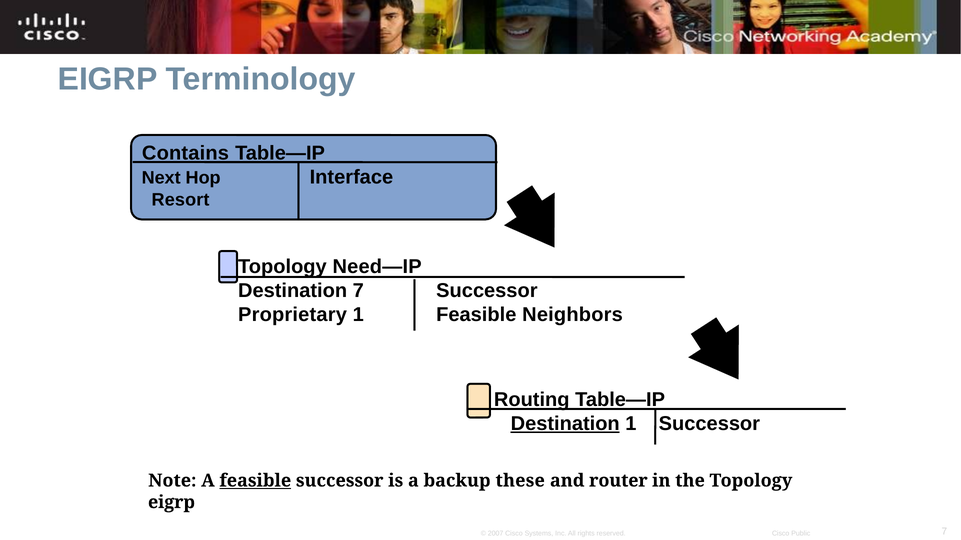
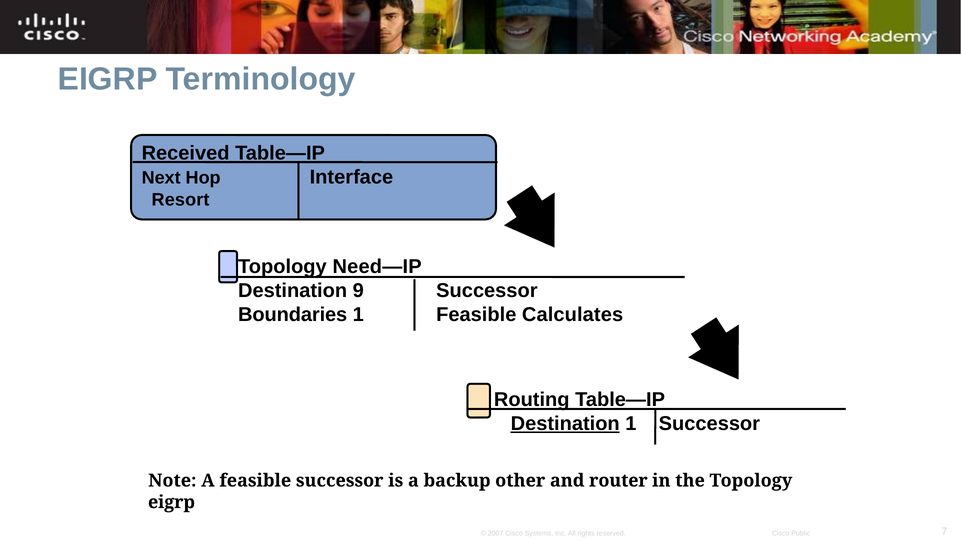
Contains: Contains -> Received
Destination 7: 7 -> 9
Proprietary: Proprietary -> Boundaries
Neighbors: Neighbors -> Calculates
feasible at (255, 481) underline: present -> none
these: these -> other
